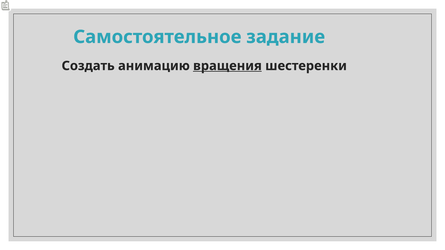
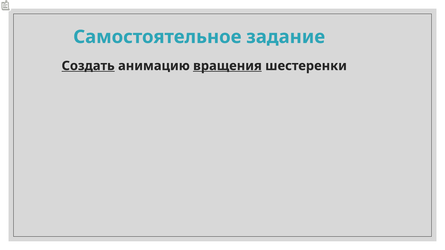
Создать underline: none -> present
